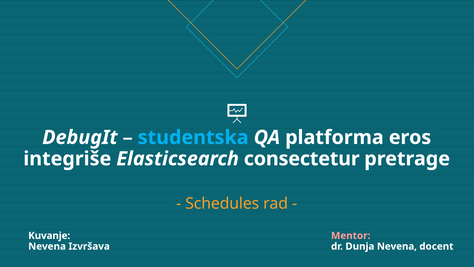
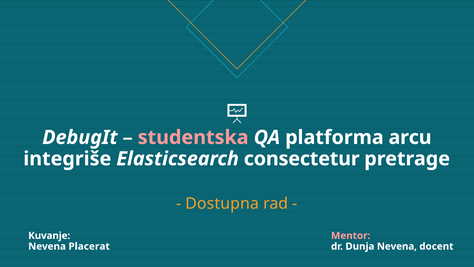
studentska colour: light blue -> pink
eros: eros -> arcu
Schedules: Schedules -> Dostupna
Izvršava: Izvršava -> Placerat
